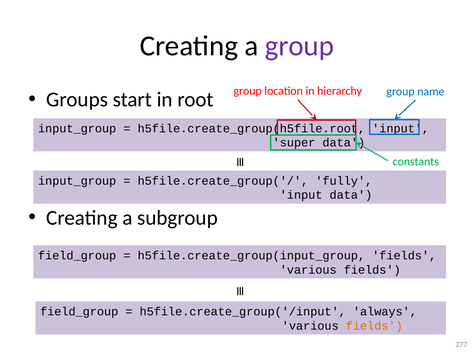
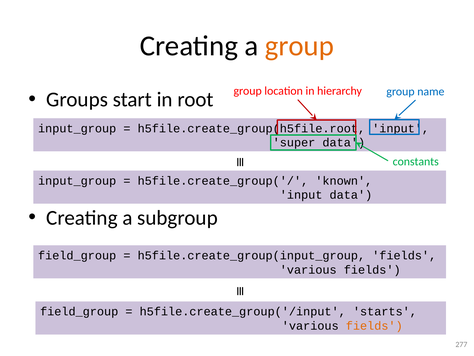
group at (299, 46) colour: purple -> orange
fully: fully -> known
always: always -> starts
